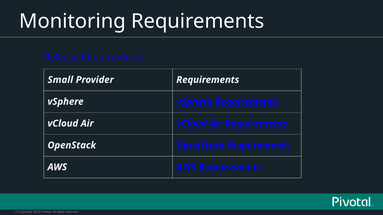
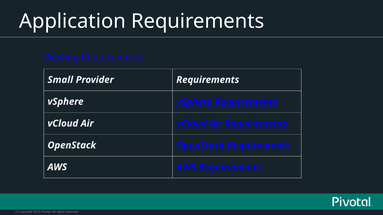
Monitoring: Monitoring -> Application
Release: Release -> Viewing
